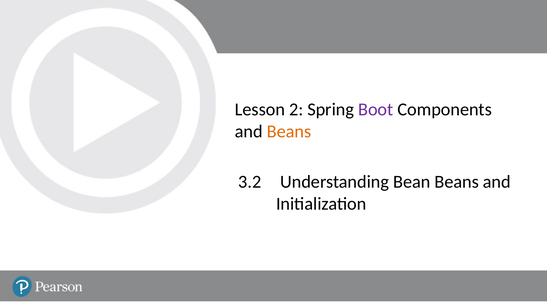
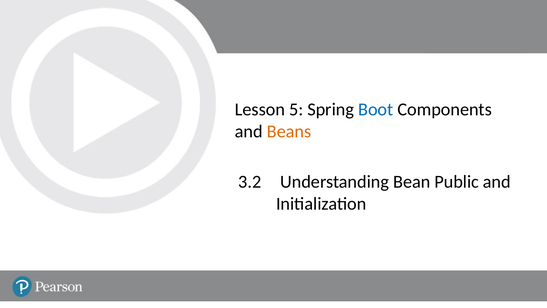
2: 2 -> 5
Boot colour: purple -> blue
Bean Beans: Beans -> Public
